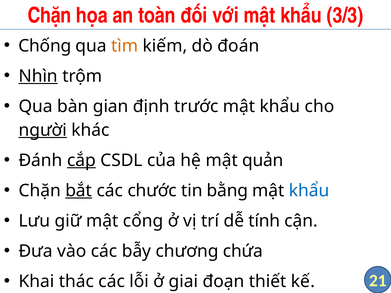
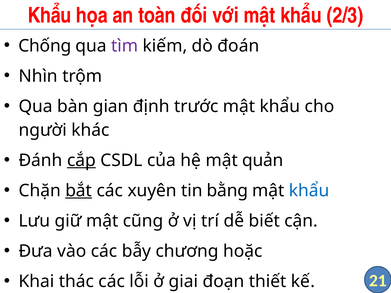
Chặn at (49, 16): Chặn -> Khẩu
3/3: 3/3 -> 2/3
tìm colour: orange -> purple
Nhìn underline: present -> none
người underline: present -> none
chước: chước -> xuyên
cổng: cổng -> cũng
tính: tính -> biết
chứa: chứa -> hoặc
